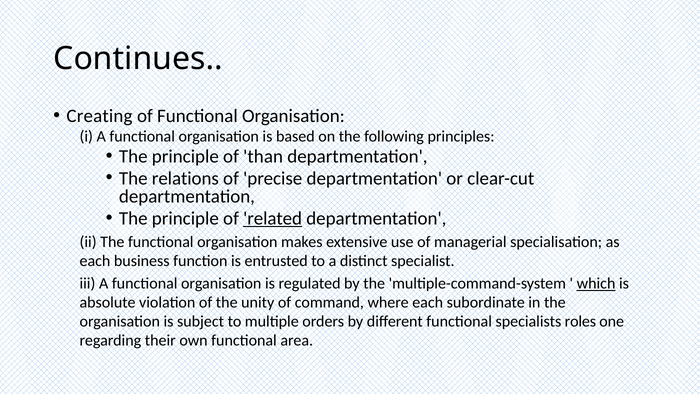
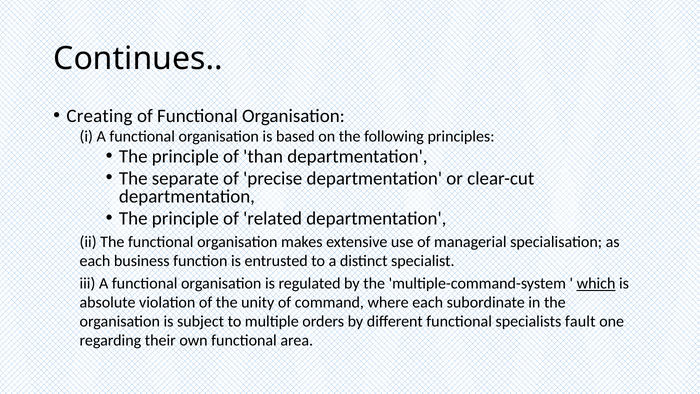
relations: relations -> separate
related underline: present -> none
roles: roles -> fault
